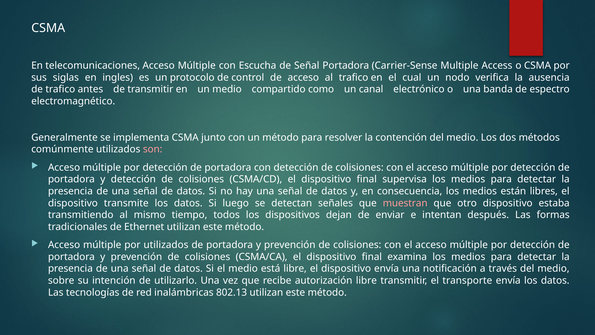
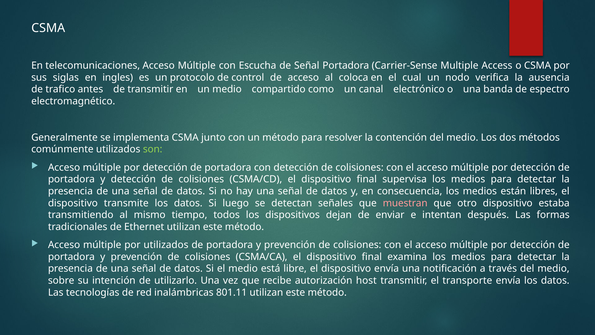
al trafico: trafico -> coloca
son colour: pink -> light green
autorización libre: libre -> host
802.13: 802.13 -> 801.11
